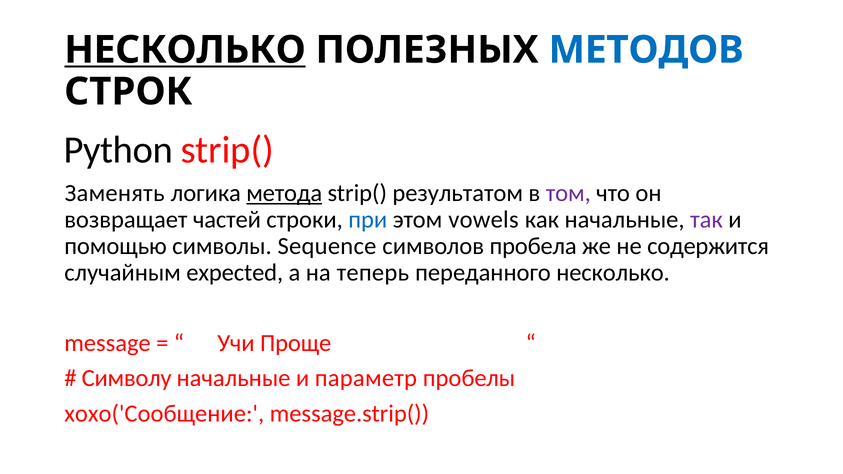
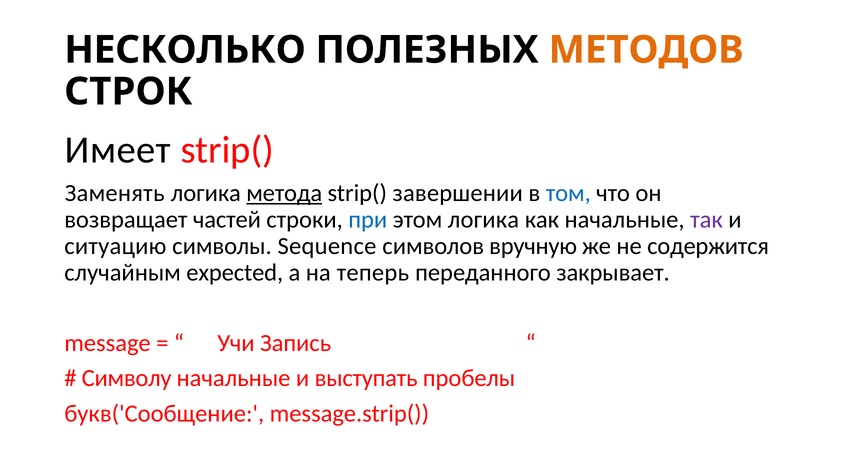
НЕСКОЛЬКО at (185, 50) underline: present -> none
МЕТОДОВ colour: blue -> orange
Python: Python -> Имеет
результатом: результатом -> завершении
том colour: purple -> blue
этом vowels: vowels -> логика
помощью: помощью -> ситуацию
пробела: пробела -> вручную
переданного несколько: несколько -> закрывает
Проще: Проще -> Запись
параметр: параметр -> выступать
xoxo('Сообщение: xoxo('Сообщение -> букв('Сообщение
